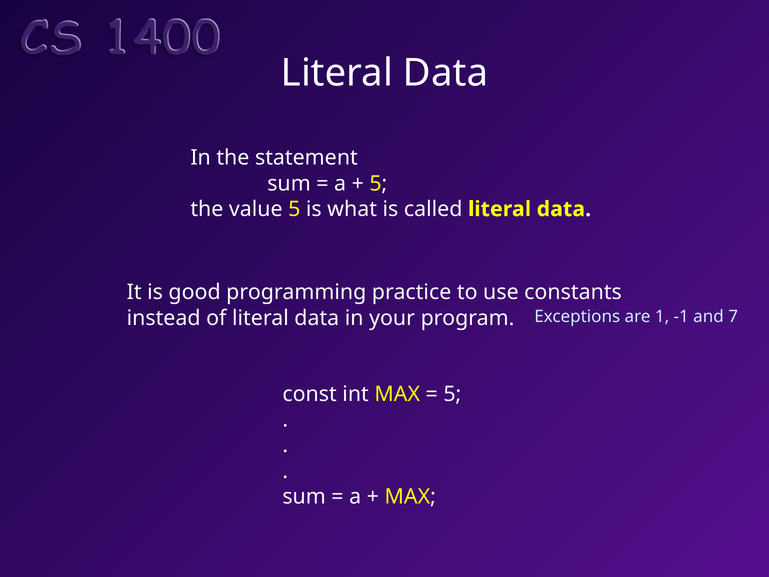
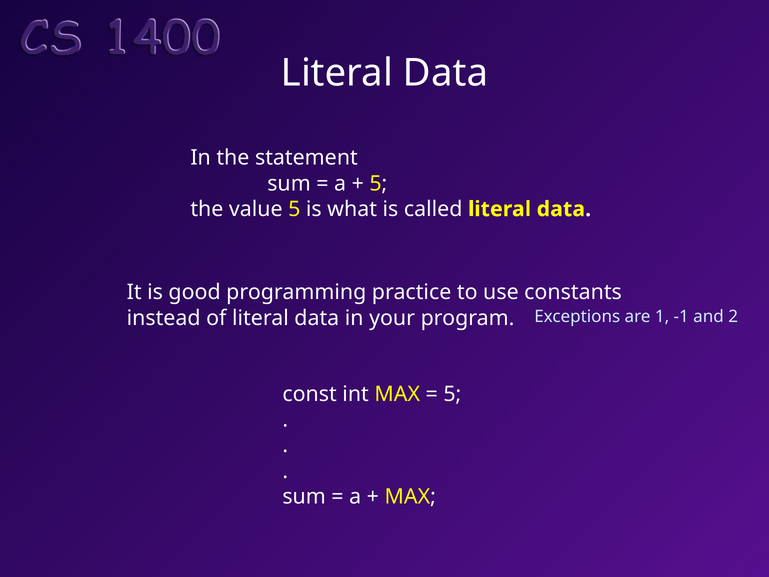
7: 7 -> 2
